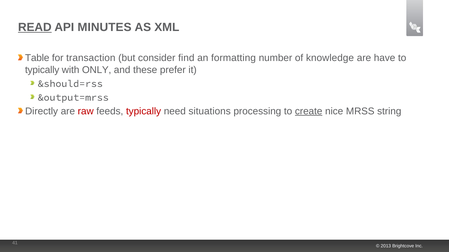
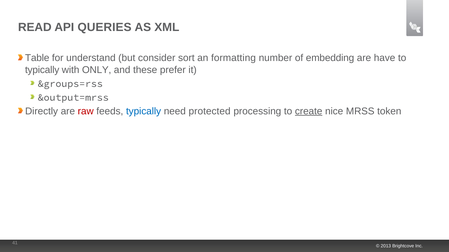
READ underline: present -> none
MINUTES: MINUTES -> QUERIES
transaction: transaction -> understand
find: find -> sort
knowledge: knowledge -> embedding
&should=rss: &should=rss -> &groups=rss
typically at (144, 111) colour: red -> blue
situations: situations -> protected
string: string -> token
